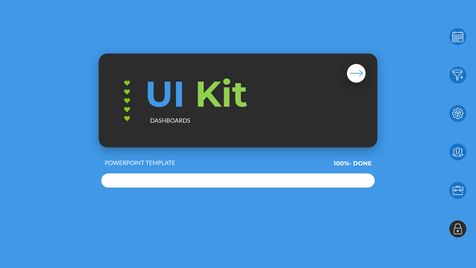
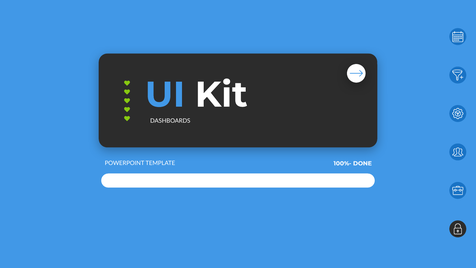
Kit colour: light green -> white
